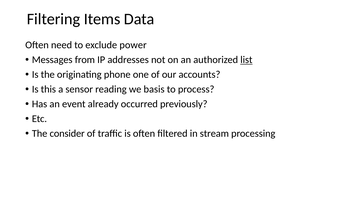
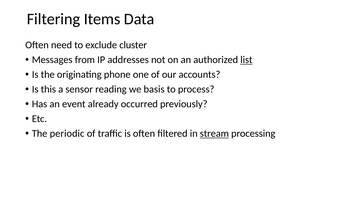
power: power -> cluster
consider: consider -> periodic
stream underline: none -> present
